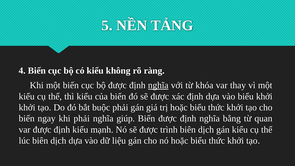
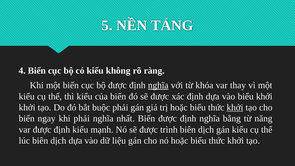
khởi at (235, 107) underline: none -> present
giúp: giúp -> nhất
quan: quan -> năng
